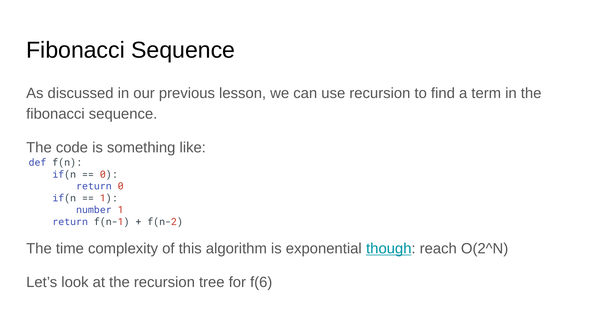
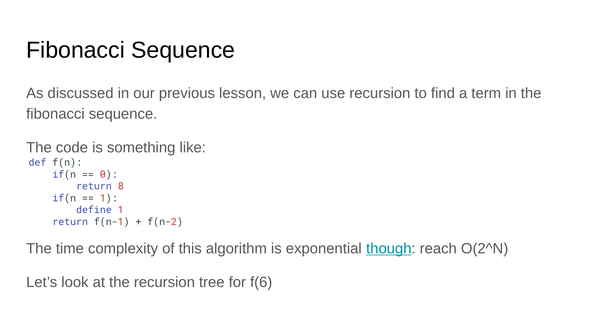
return 0: 0 -> 8
number: number -> define
